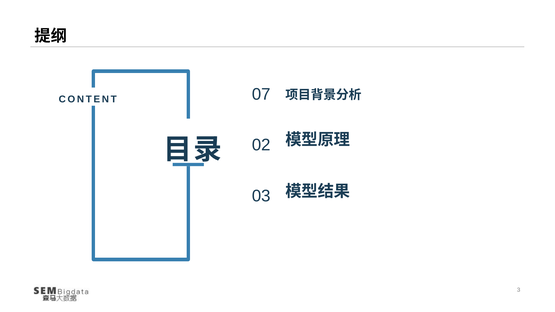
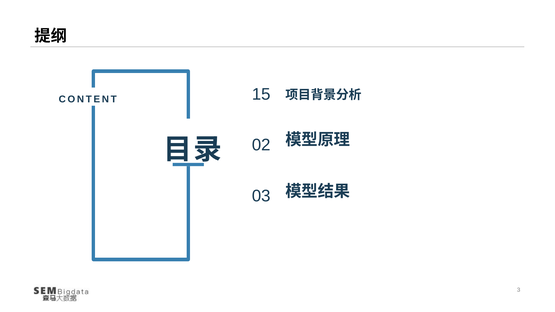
07: 07 -> 15
